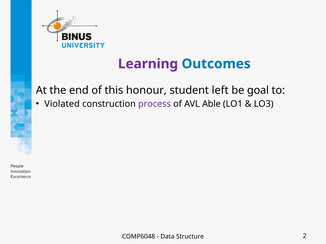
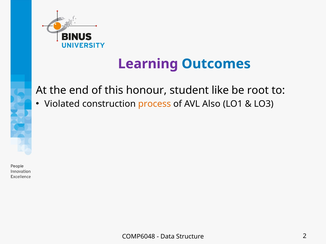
left: left -> like
goal: goal -> root
process colour: purple -> orange
Able: Able -> Also
